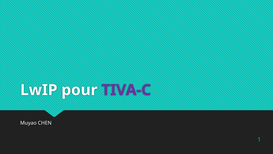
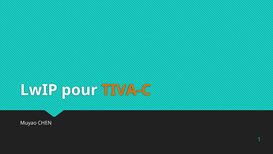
TIVA-C colour: purple -> orange
